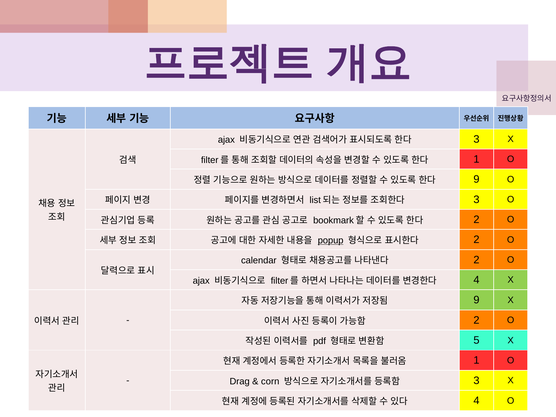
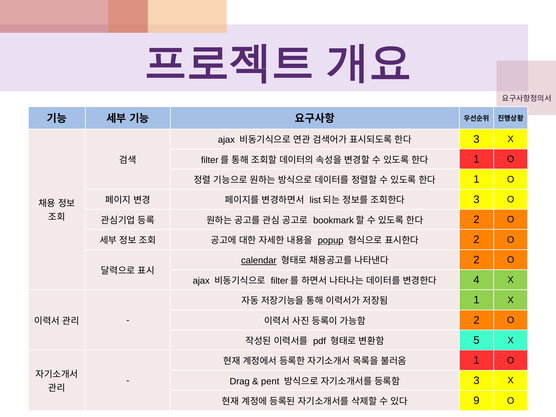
9 at (476, 179): 9 -> 1
calendar underline: none -> present
9 at (476, 300): 9 -> 1
corn: corn -> pent
4 at (476, 401): 4 -> 9
